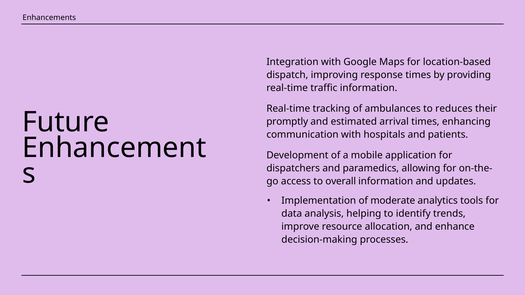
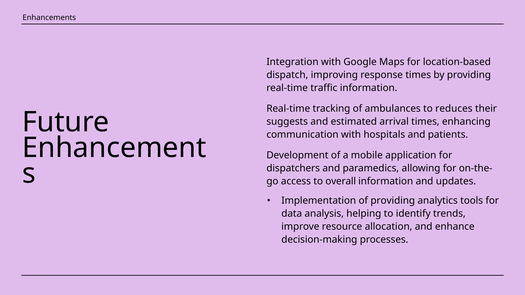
promptly: promptly -> suggests
of moderate: moderate -> providing
